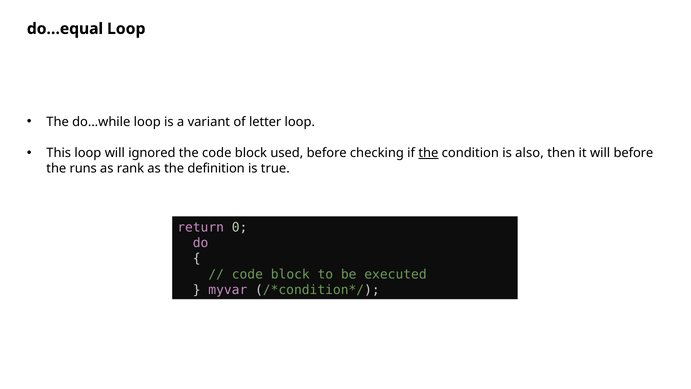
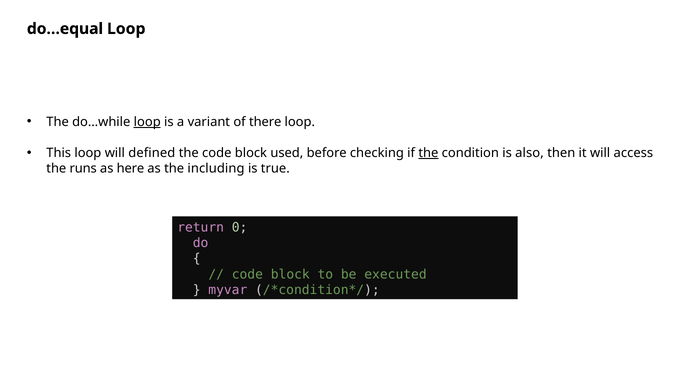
loop at (147, 122) underline: none -> present
letter: letter -> there
ignored: ignored -> defined
will before: before -> access
rank: rank -> here
definition: definition -> including
